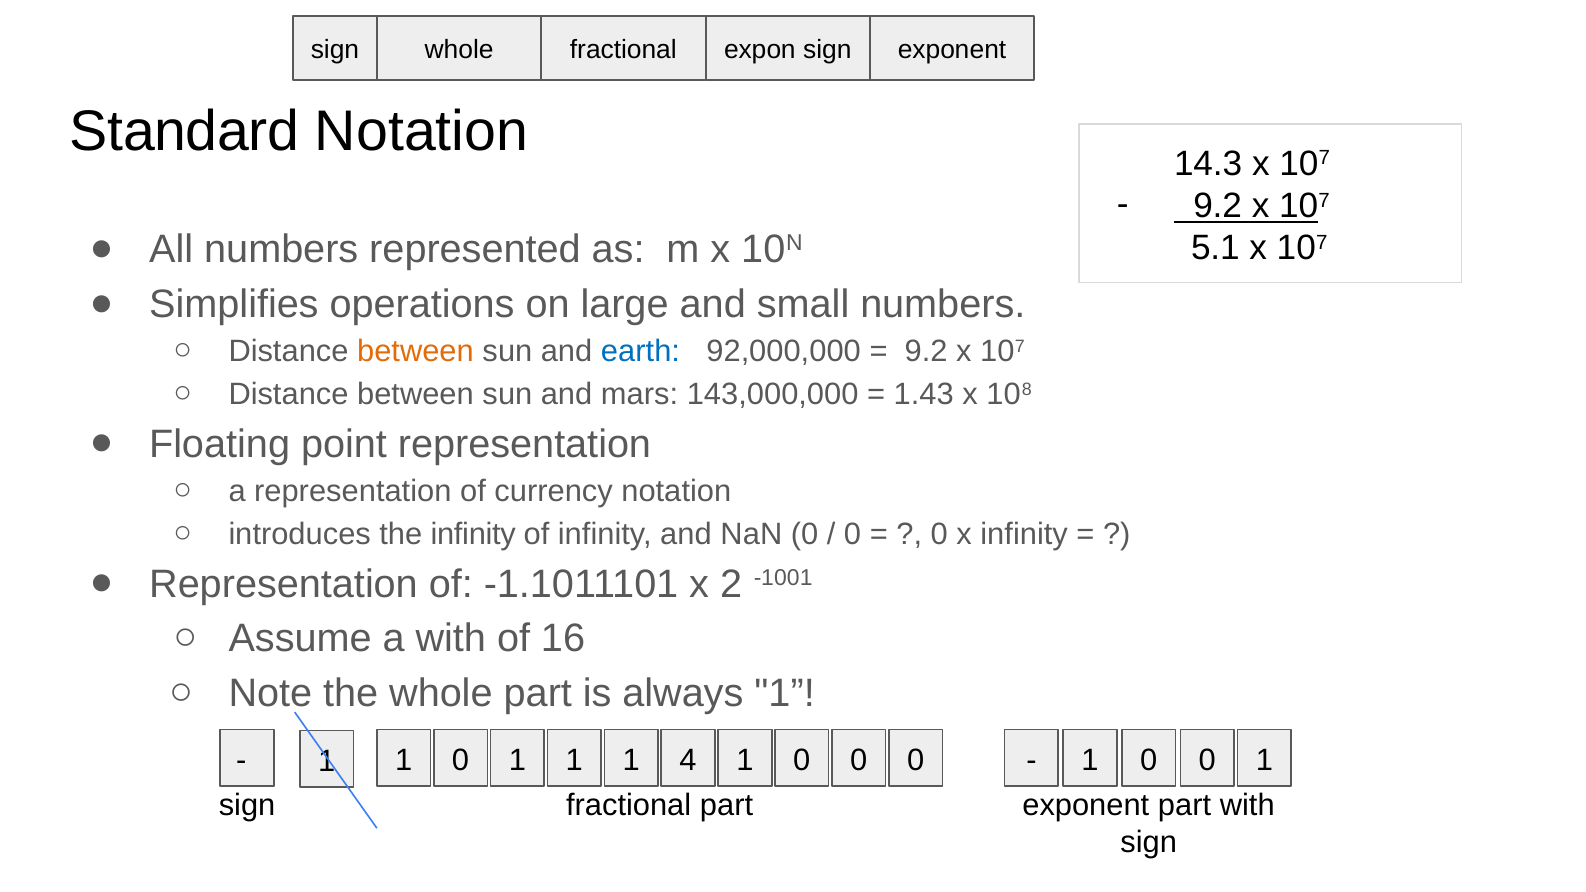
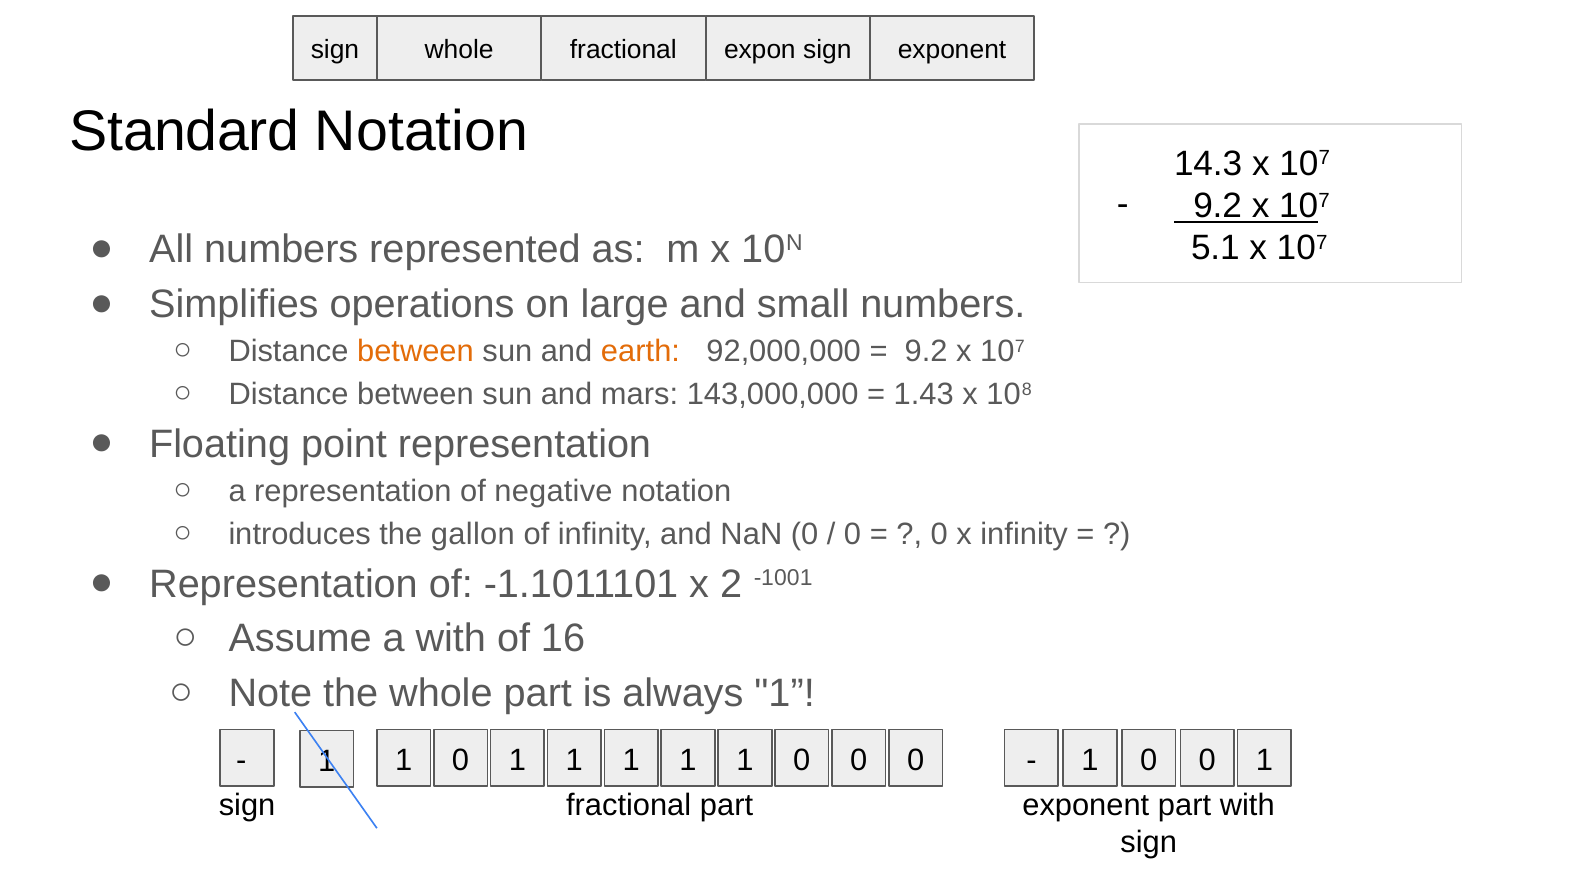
earth colour: blue -> orange
currency: currency -> negative
the infinity: infinity -> gallon
4 at (688, 760): 4 -> 1
